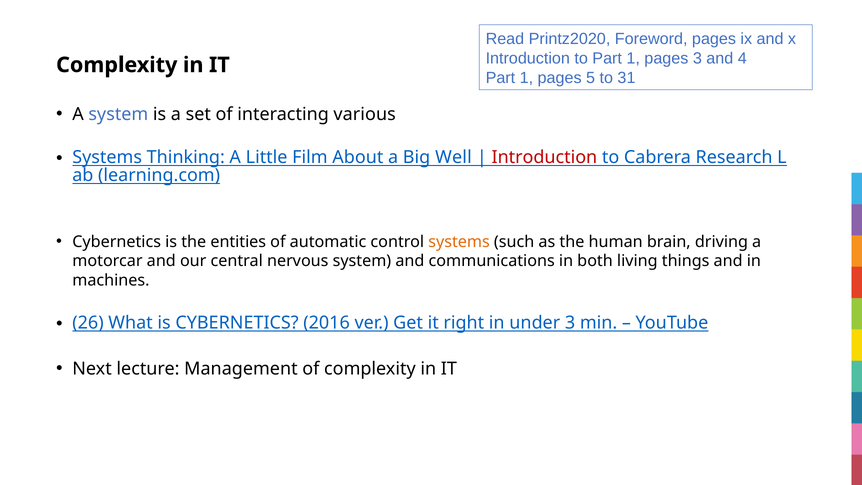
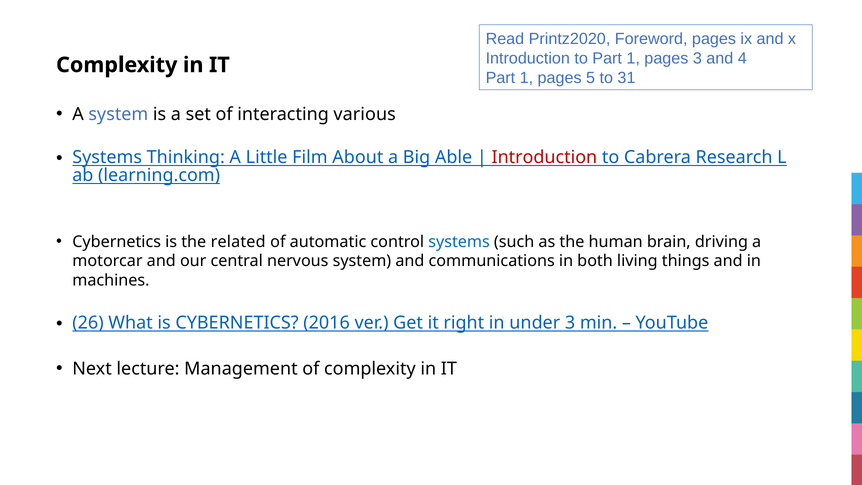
Well: Well -> Able
entities: entities -> related
systems at (459, 242) colour: orange -> blue
